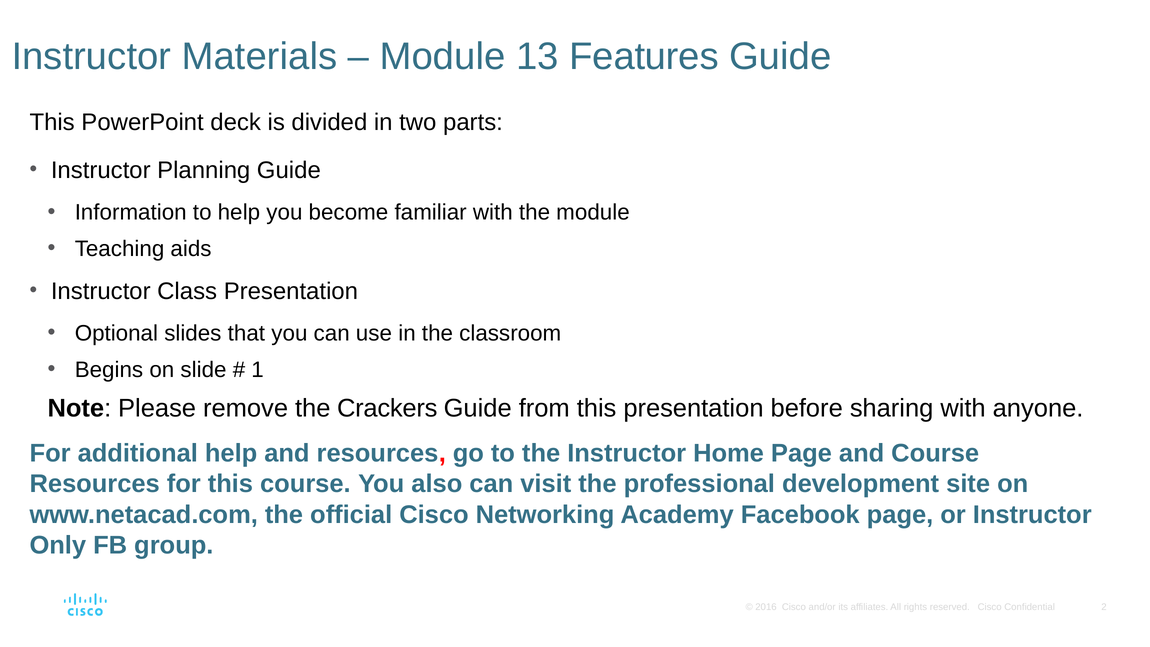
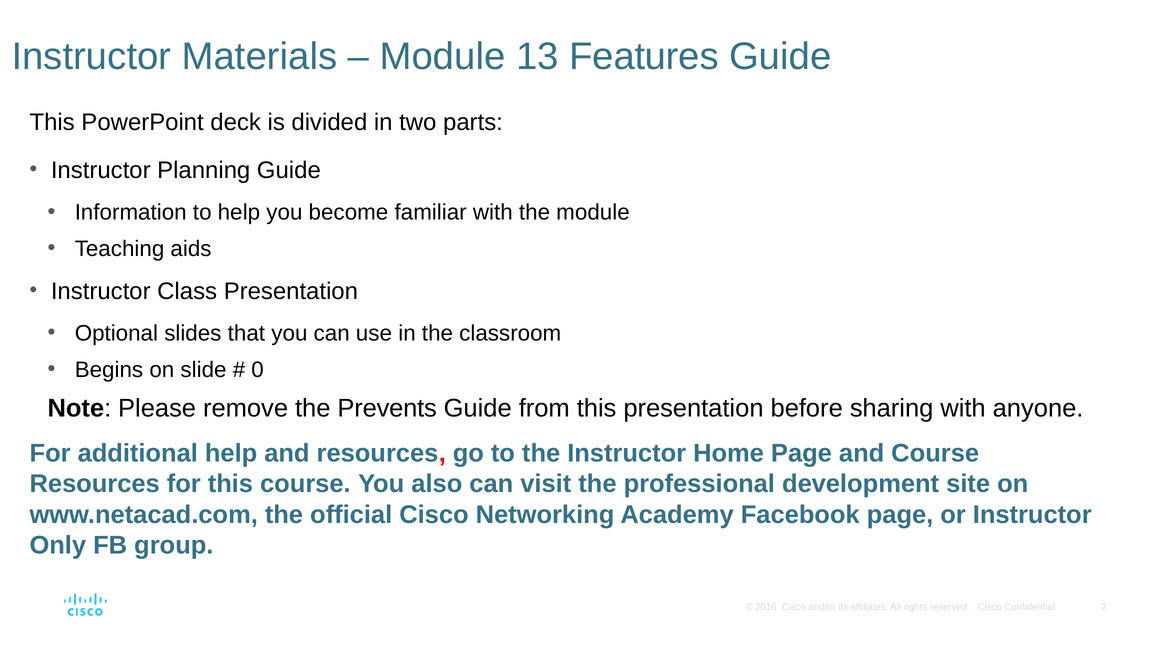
1: 1 -> 0
Crackers: Crackers -> Prevents
